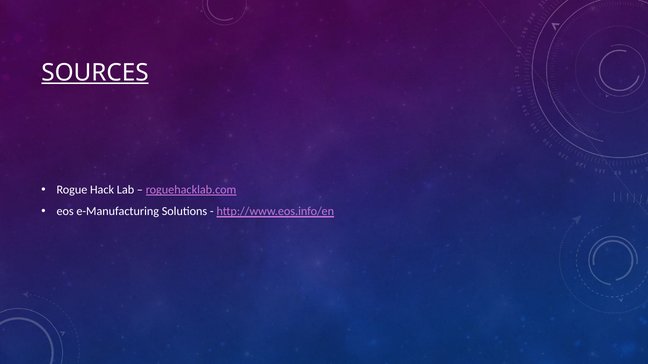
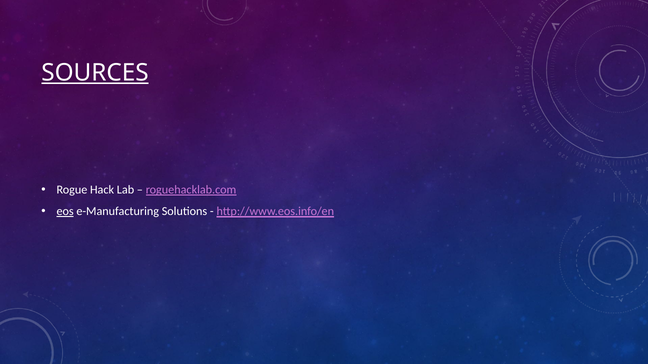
eos underline: none -> present
